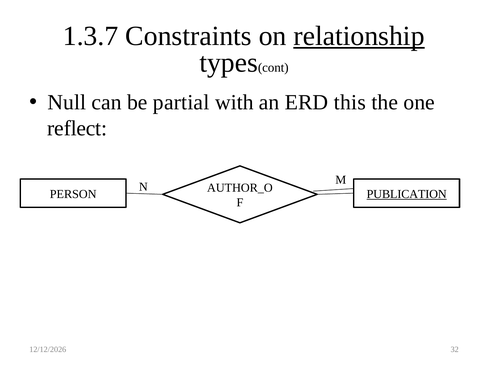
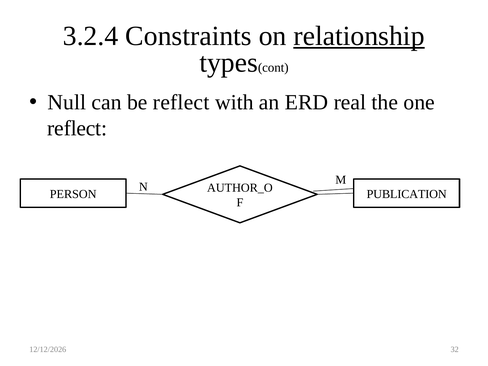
1.3.7: 1.3.7 -> 3.2.4
be partial: partial -> reflect
this: this -> real
PUBLICATION underline: present -> none
